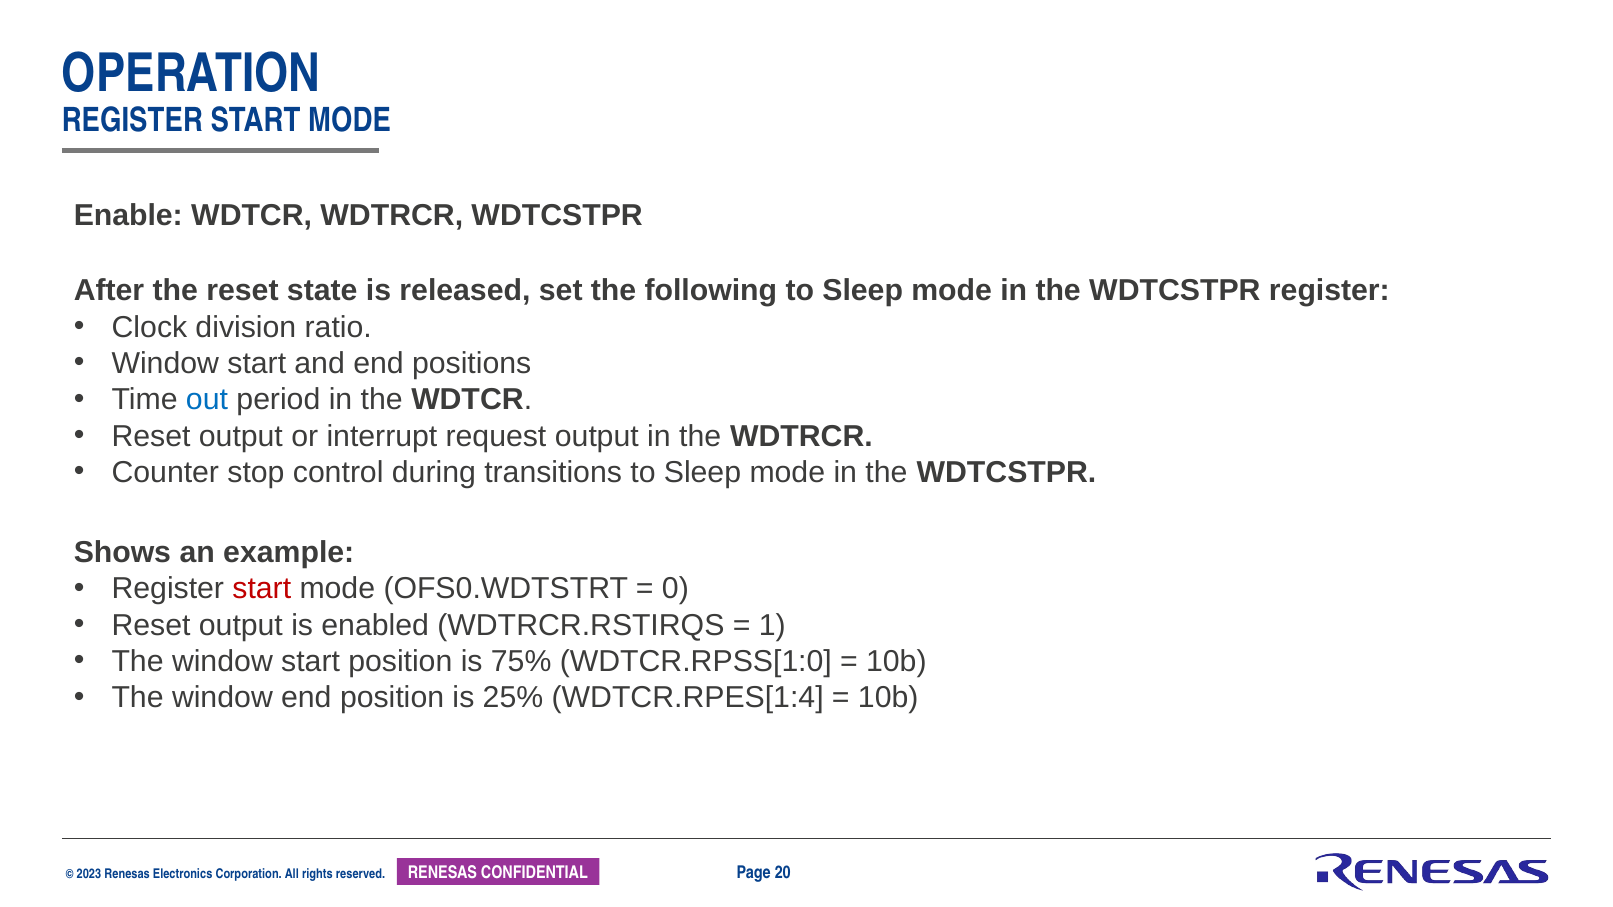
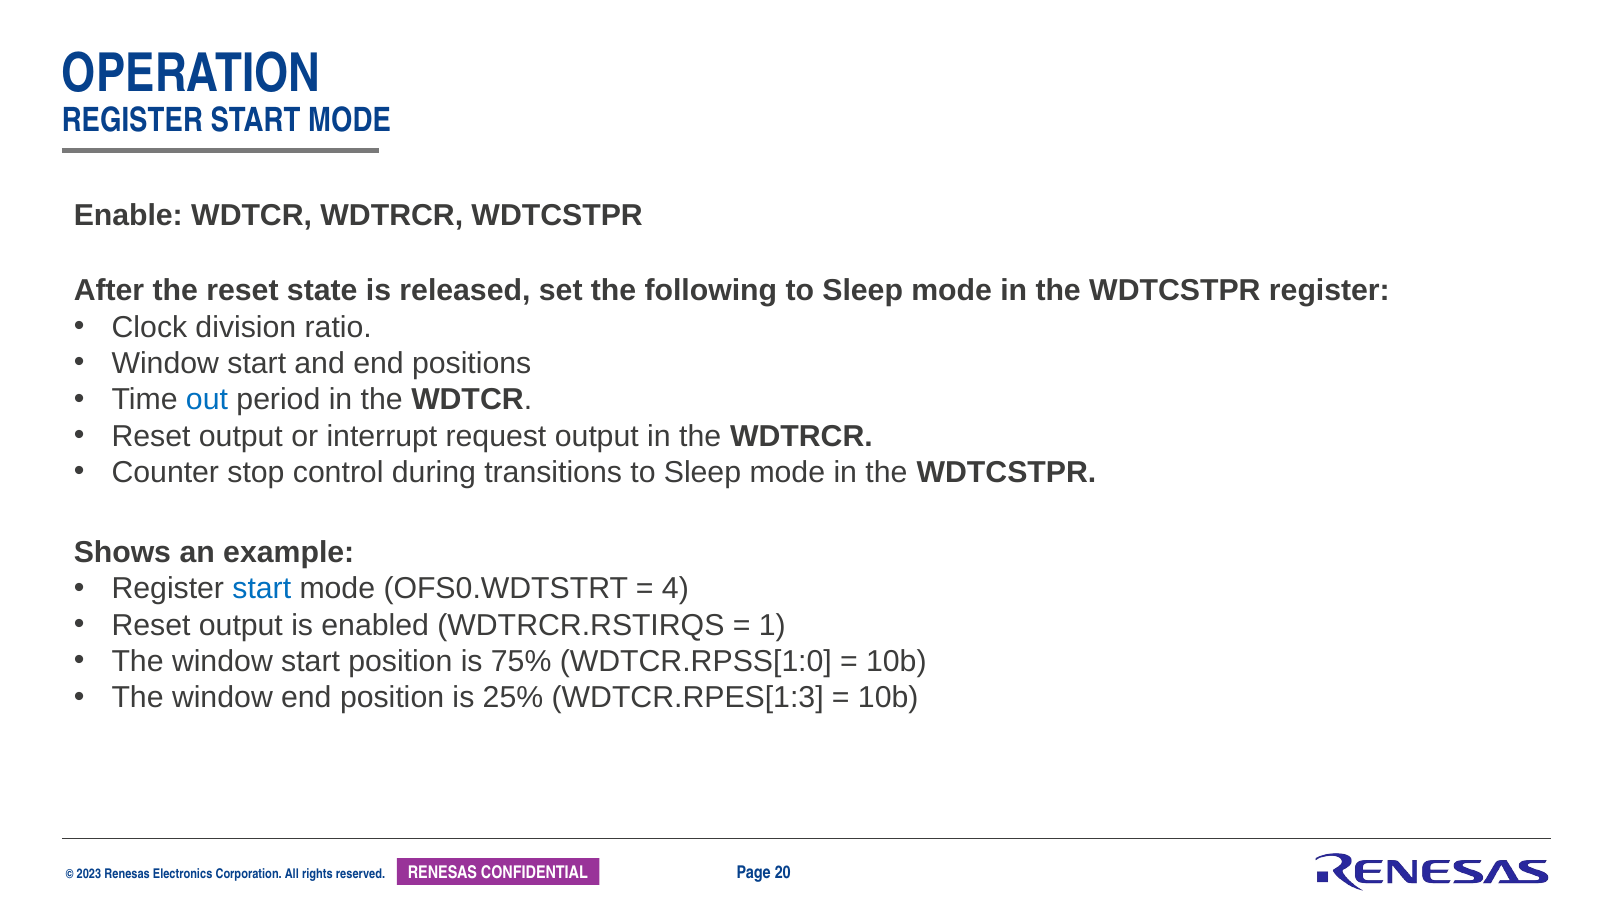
start at (262, 589) colour: red -> blue
0: 0 -> 4
WDTCR.RPES[1:4: WDTCR.RPES[1:4 -> WDTCR.RPES[1:3
